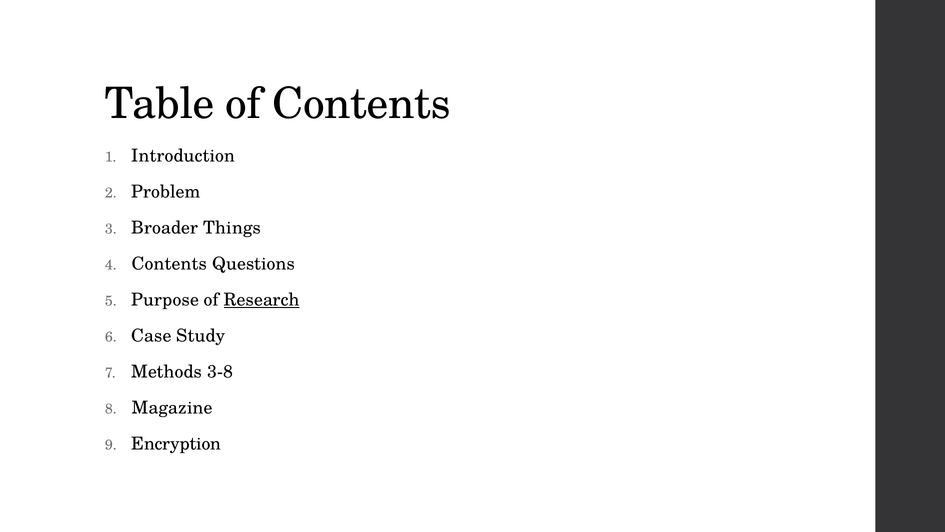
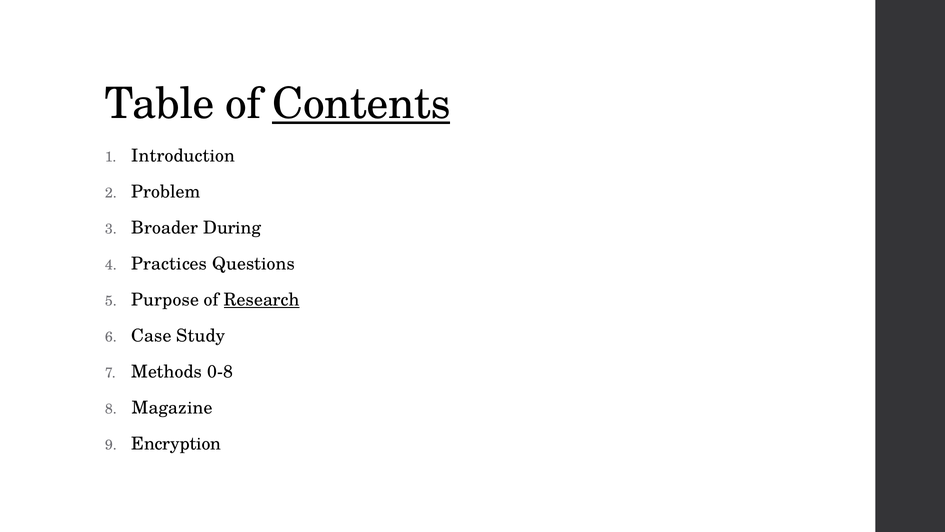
Contents at (361, 104) underline: none -> present
Things: Things -> During
Contents at (169, 264): Contents -> Practices
3-8: 3-8 -> 0-8
